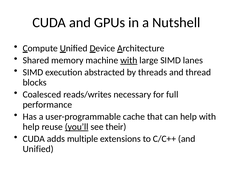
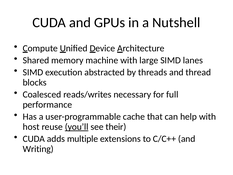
with at (129, 60) underline: present -> none
help at (31, 127): help -> host
Unified at (38, 149): Unified -> Writing
